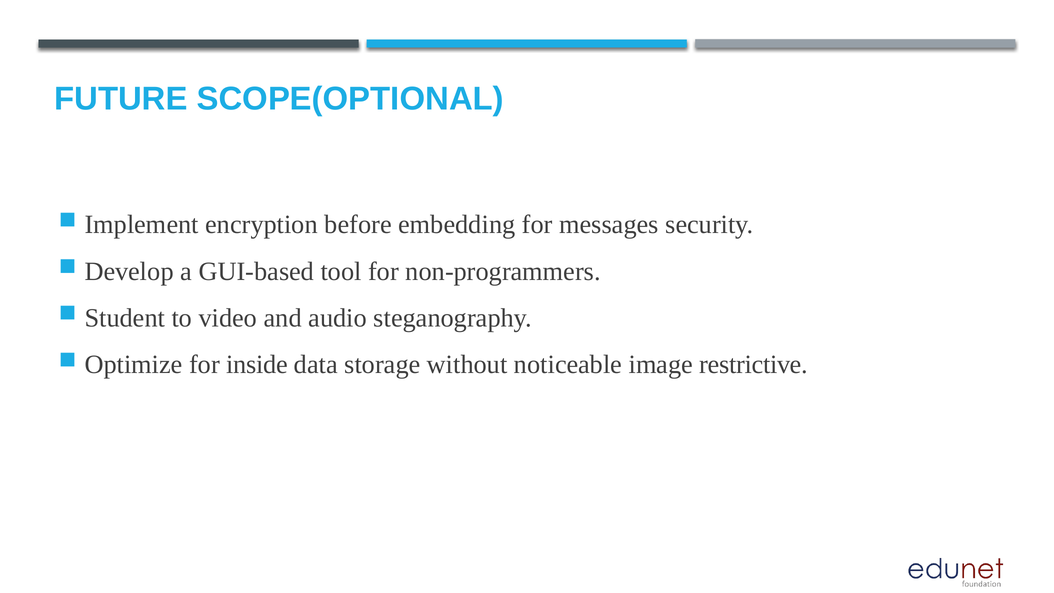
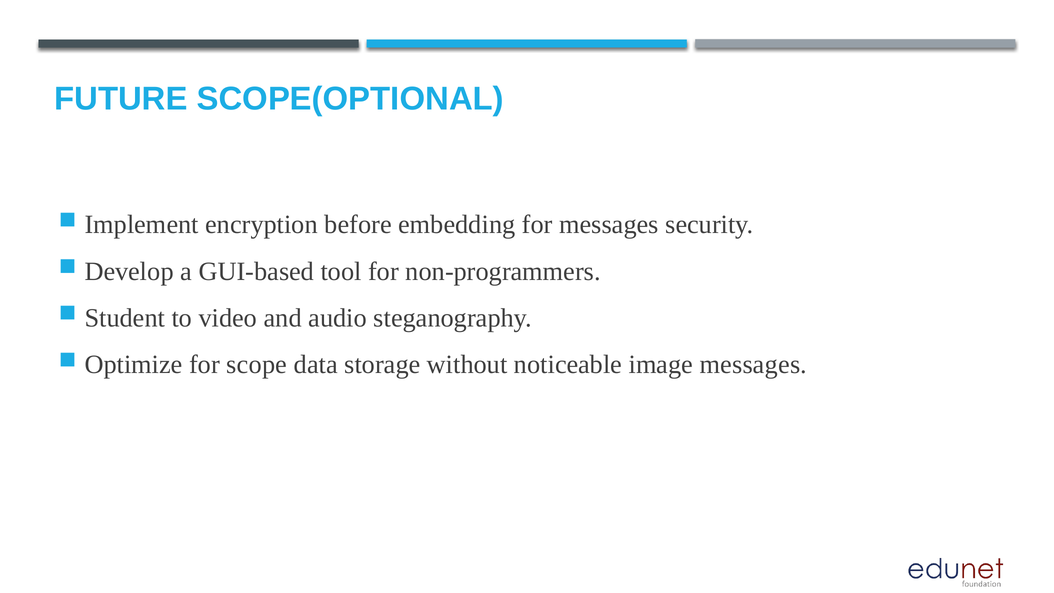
inside: inside -> scope
image restrictive: restrictive -> messages
